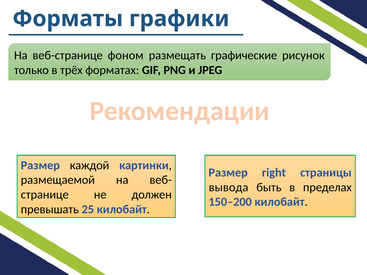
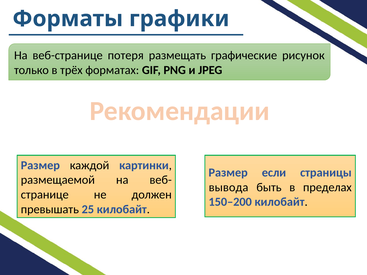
фоном: фоном -> потеря
right: right -> если
